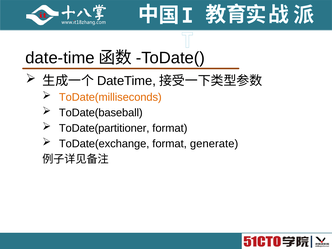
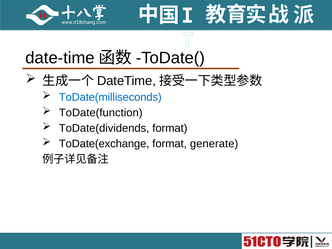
ToDate(milliseconds colour: orange -> blue
ToDate(baseball: ToDate(baseball -> ToDate(function
ToDate(partitioner: ToDate(partitioner -> ToDate(dividends
